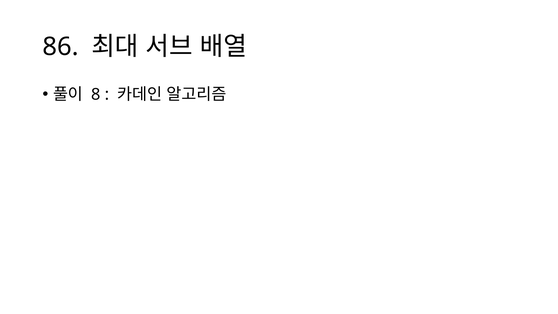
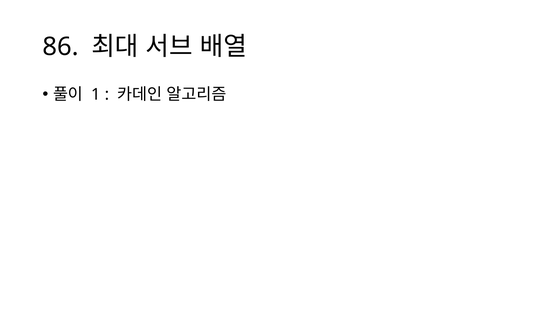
8: 8 -> 1
